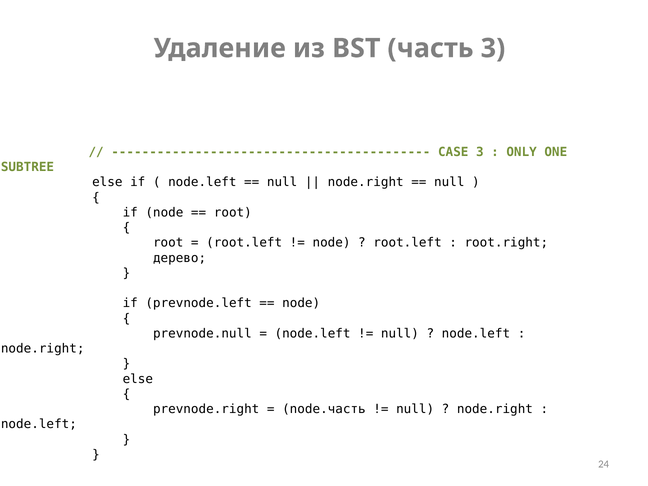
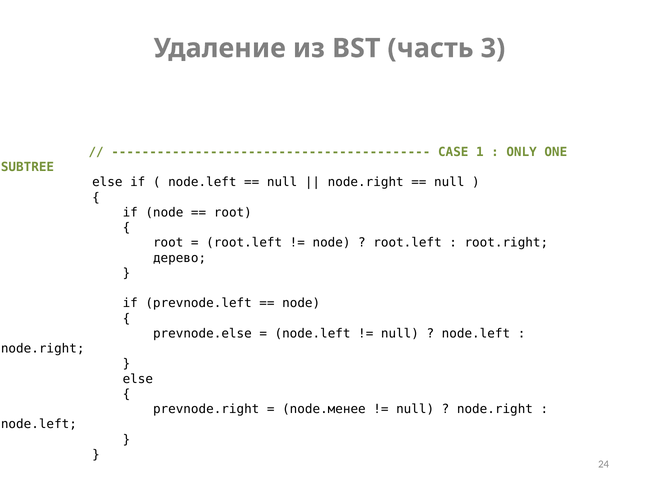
CASE 3: 3 -> 1
prevnode.null: prevnode.null -> prevnode.else
node.часть: node.часть -> node.менее
